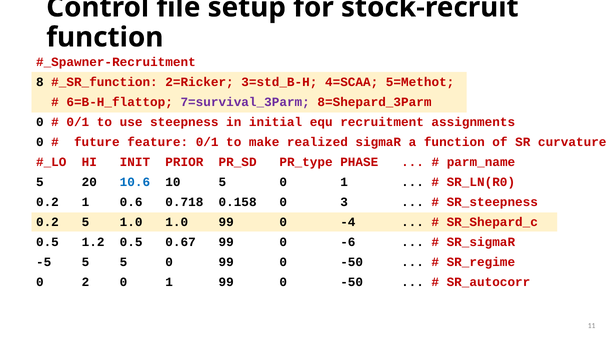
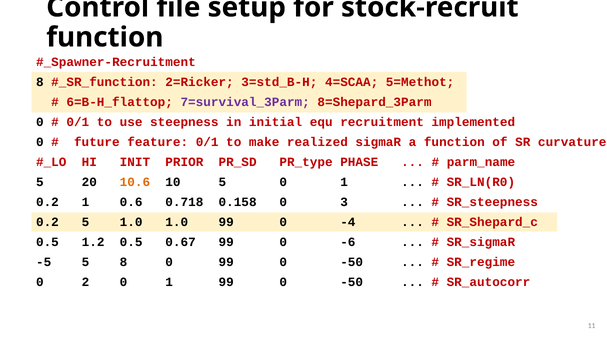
assignments: assignments -> implemented
10.6 colour: blue -> orange
5 5: 5 -> 8
